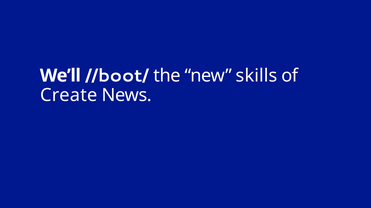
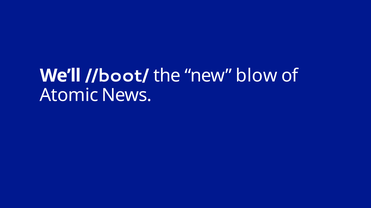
skills: skills -> blow
Create: Create -> Atomic
